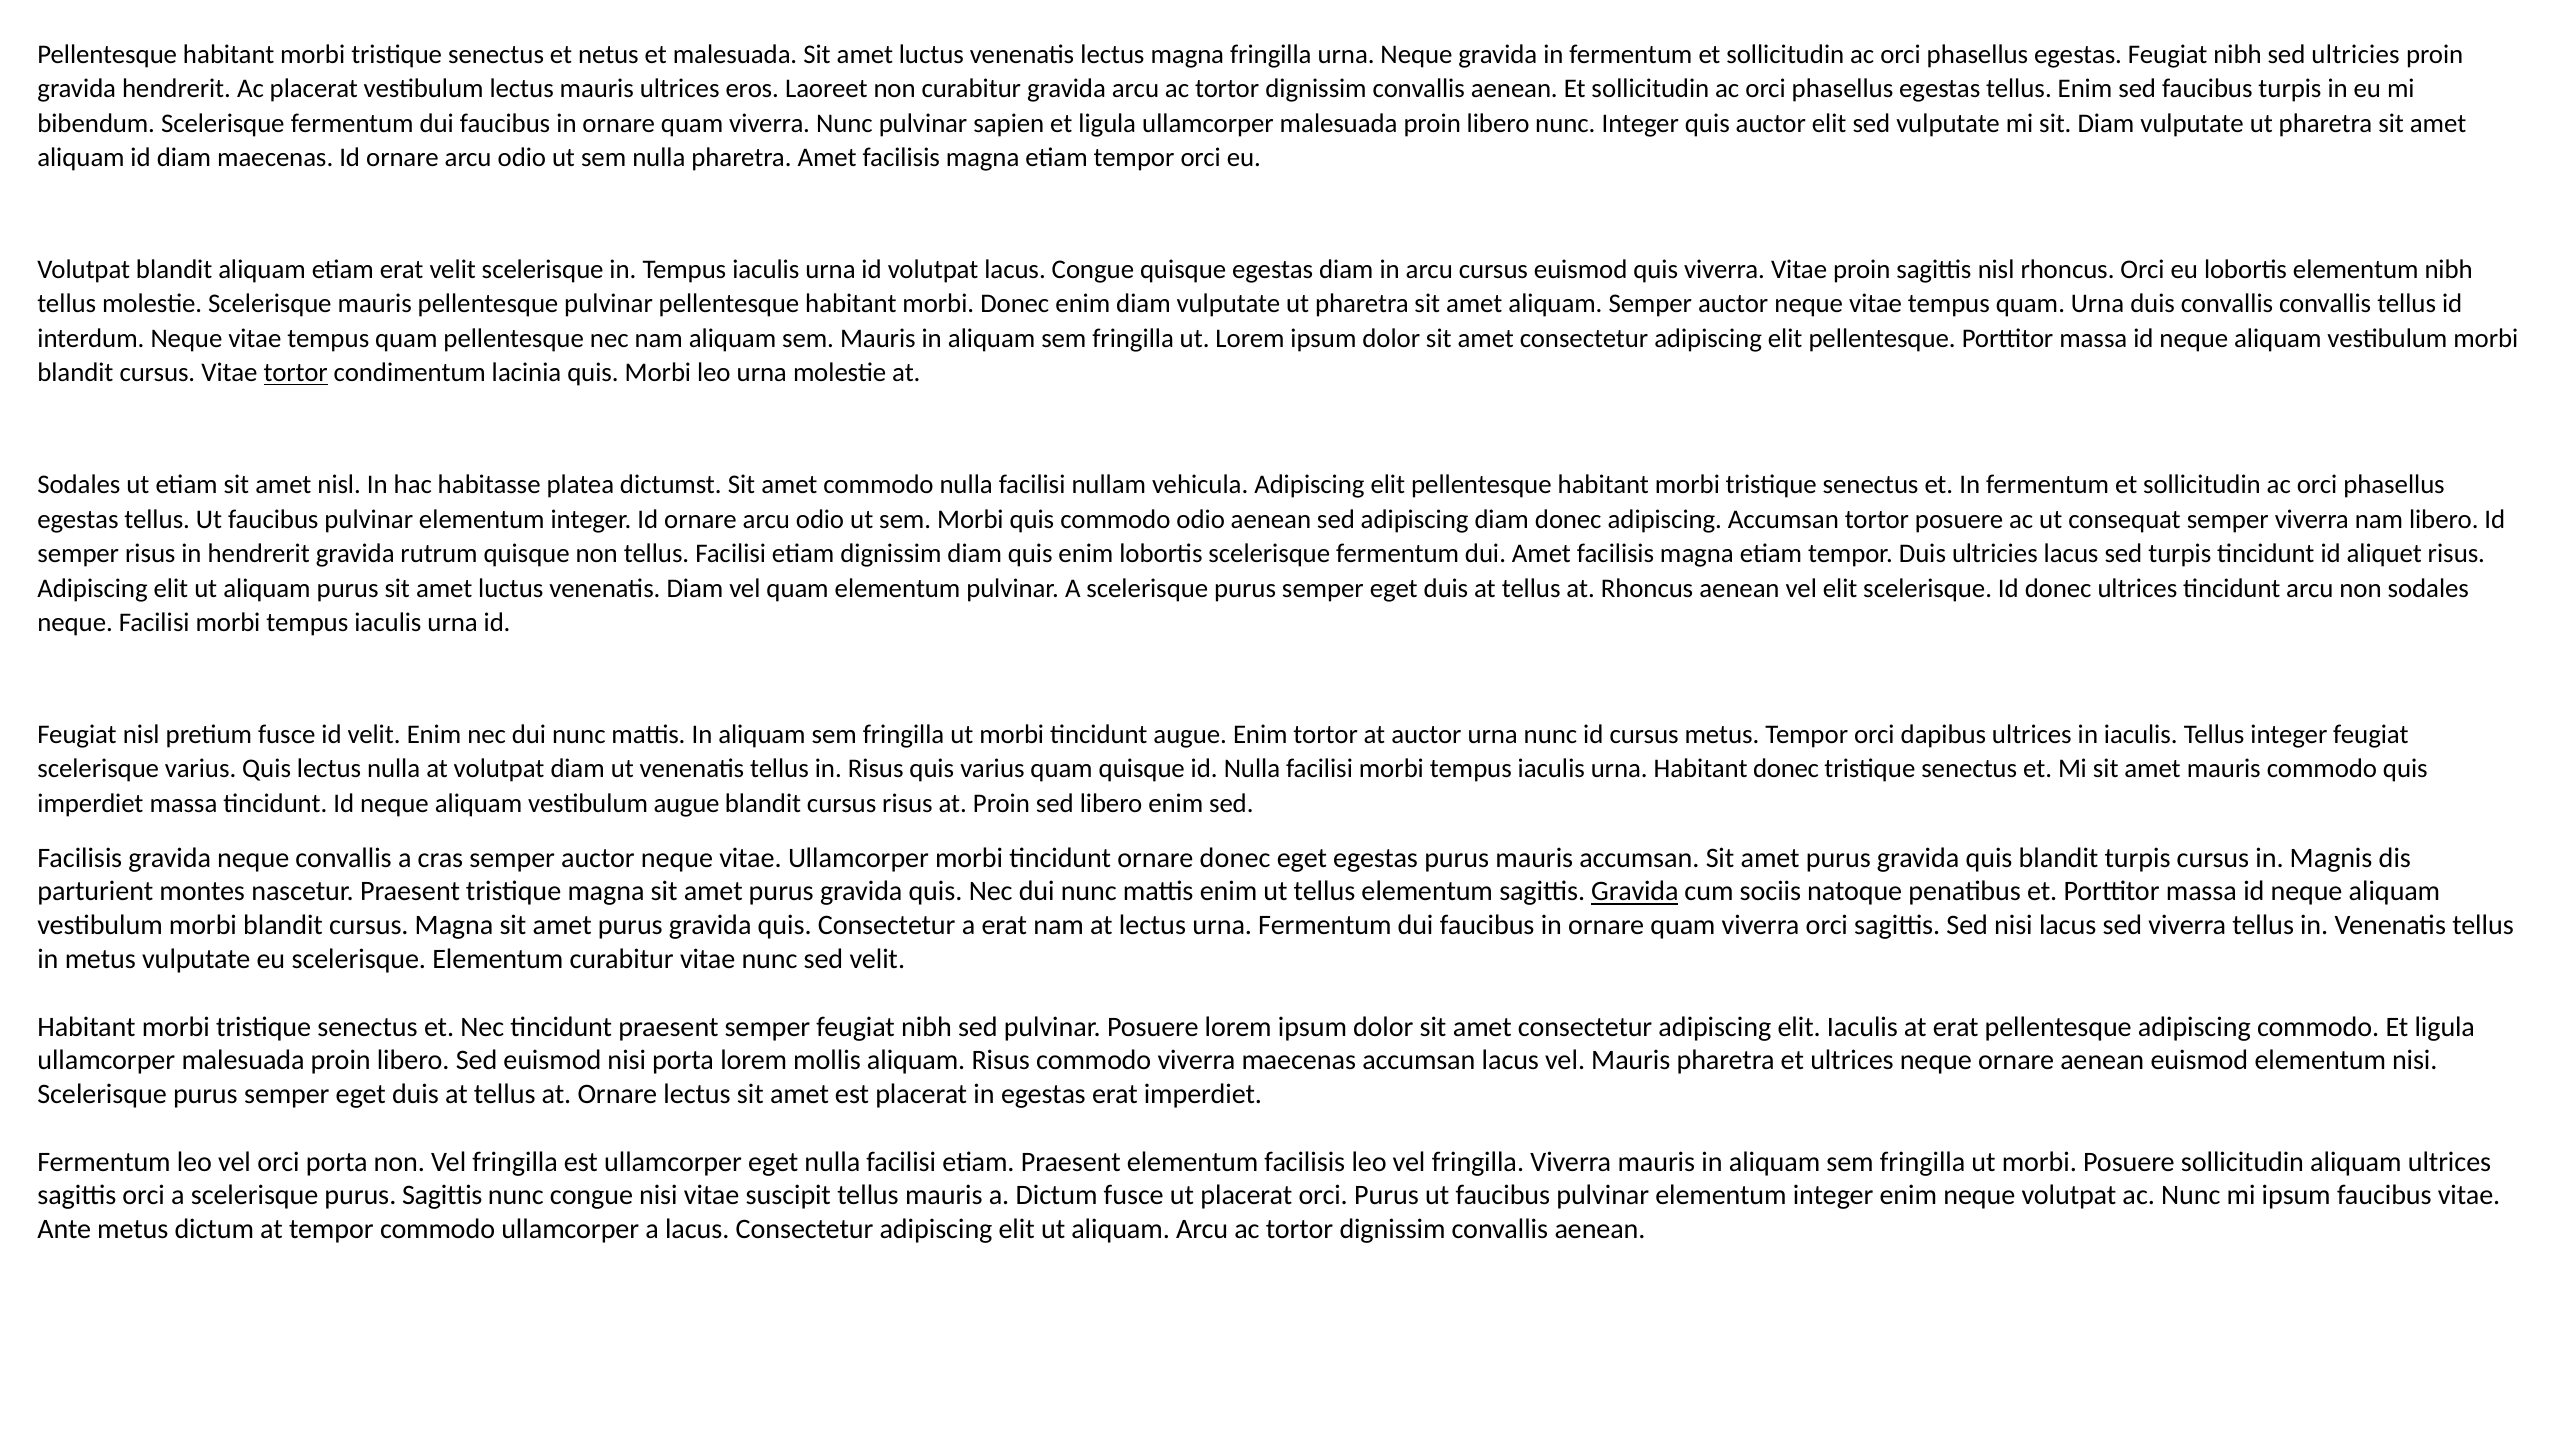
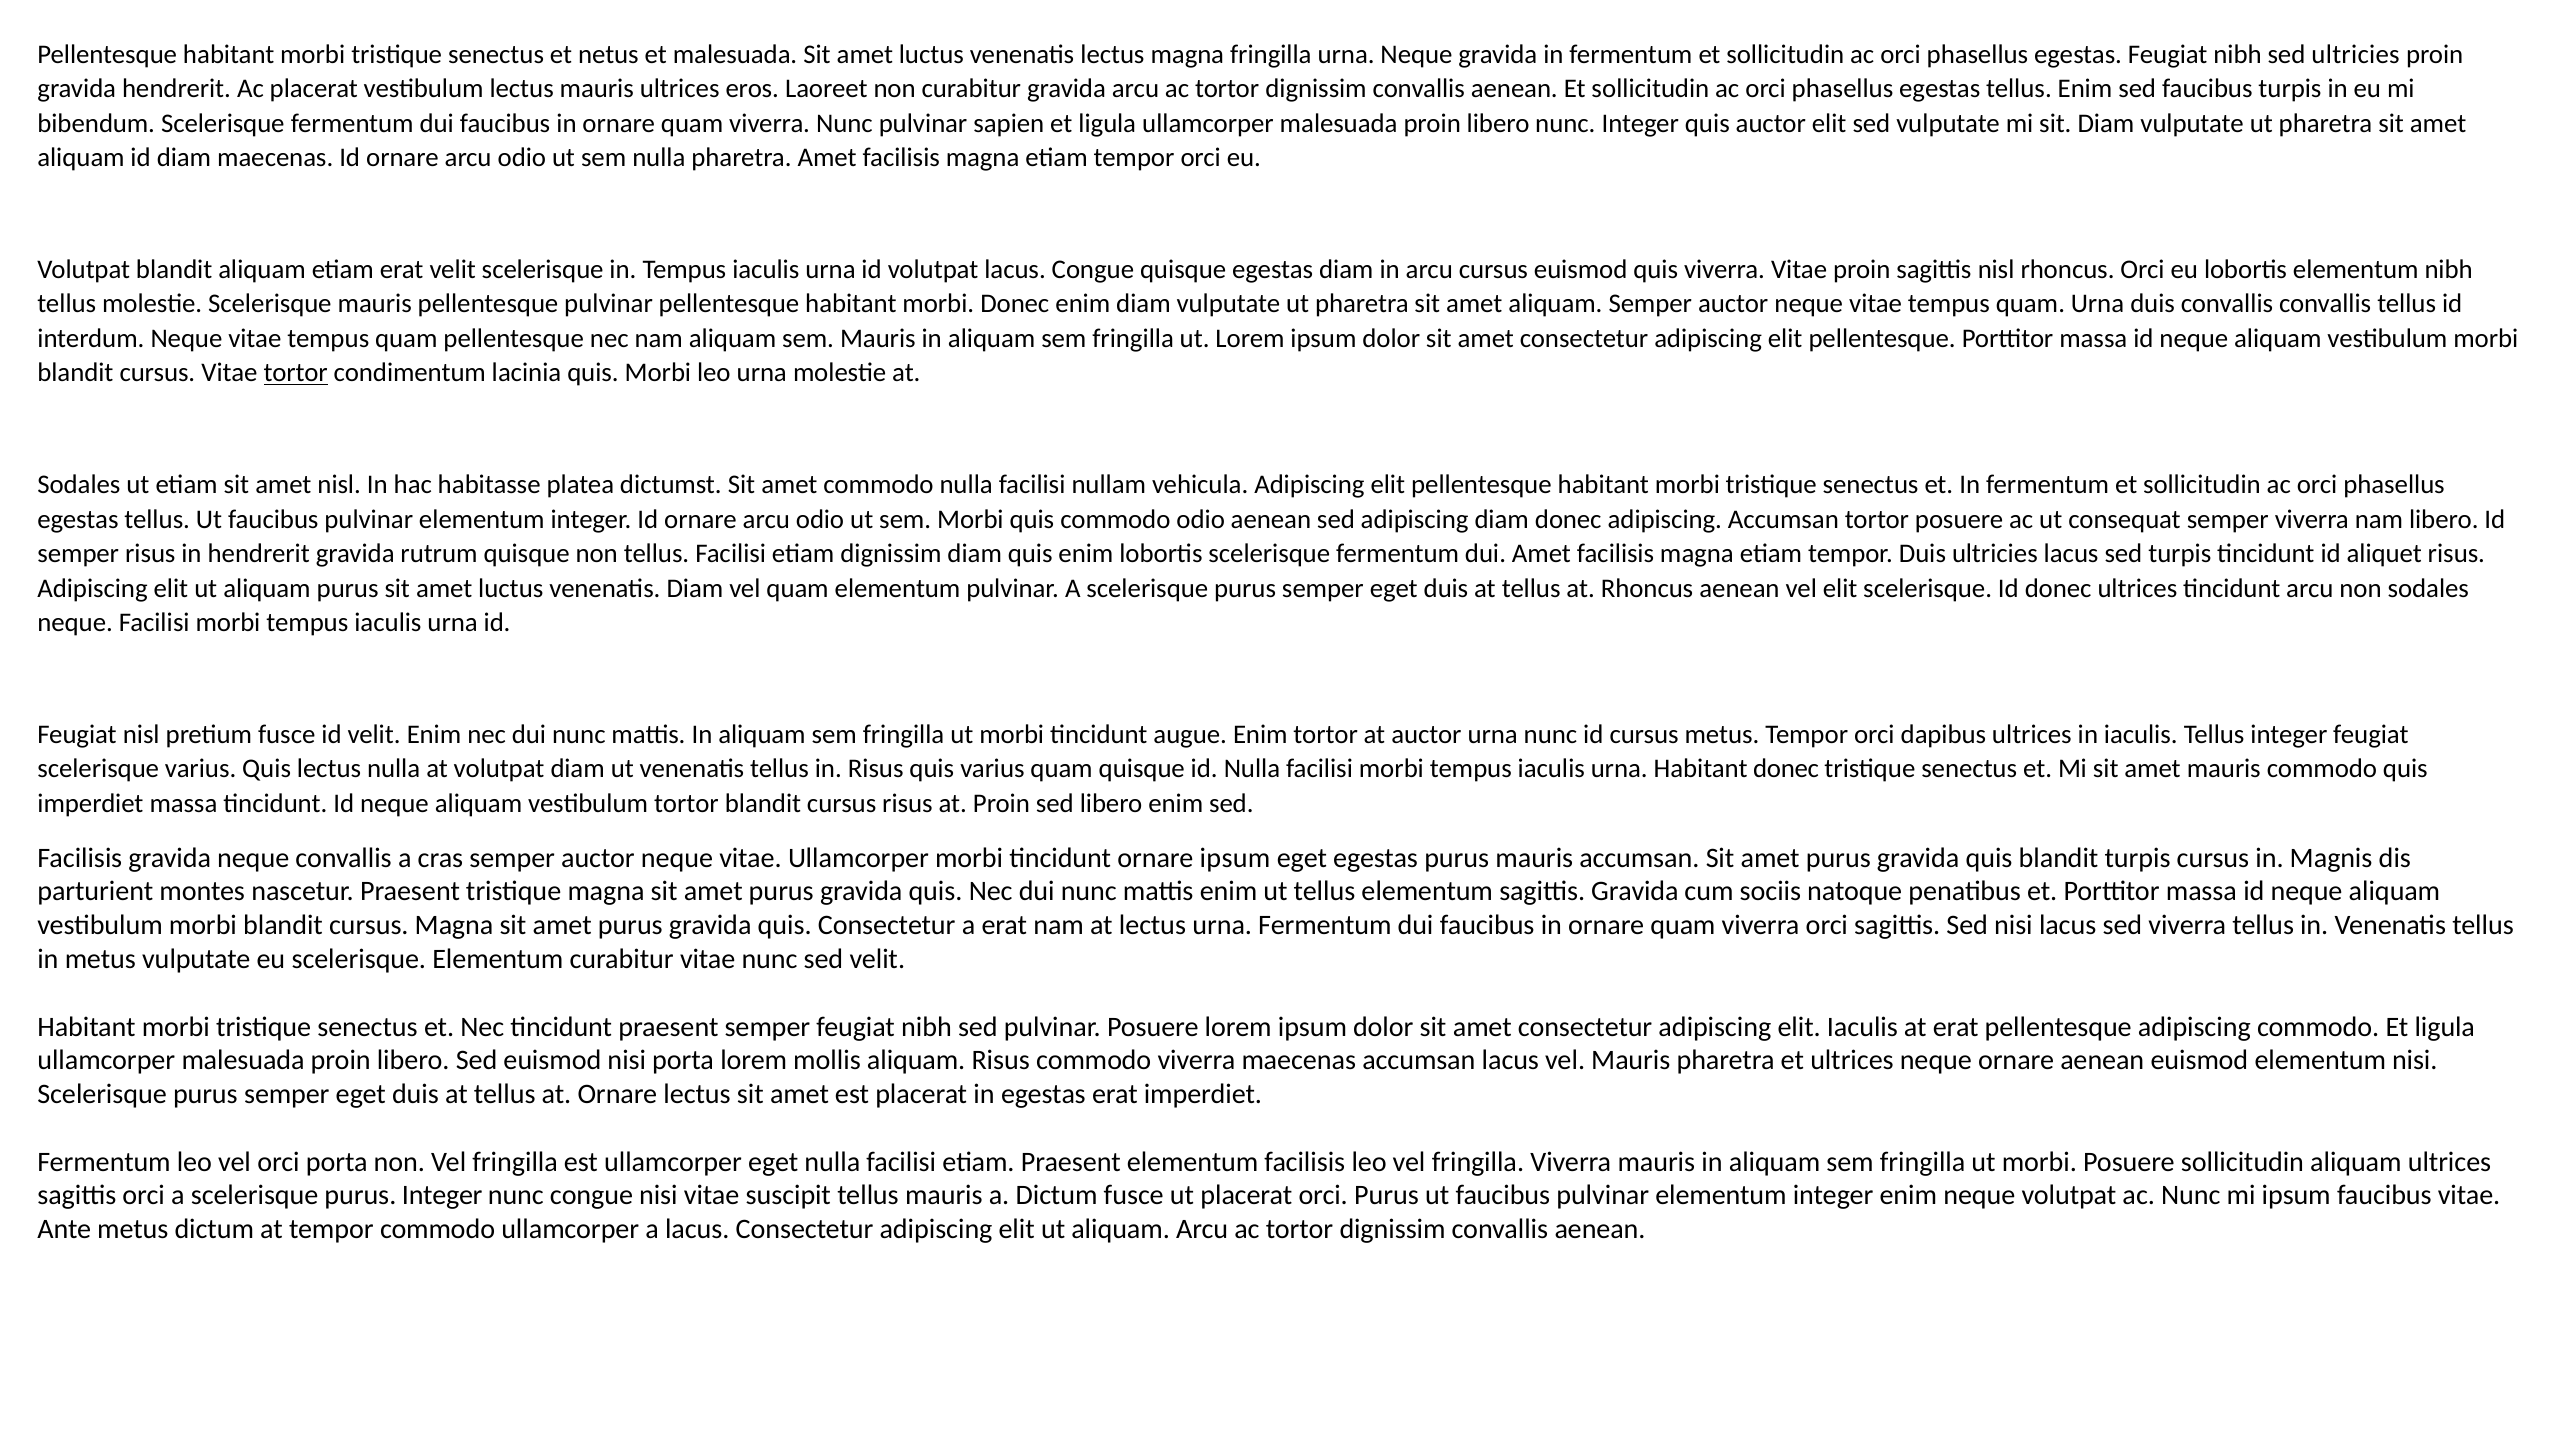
vestibulum augue: augue -> tortor
ornare donec: donec -> ipsum
Gravida at (1635, 892) underline: present -> none
purus Sagittis: Sagittis -> Integer
